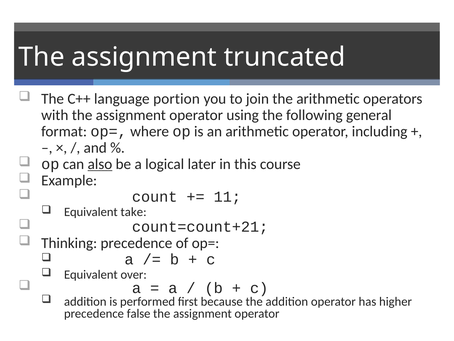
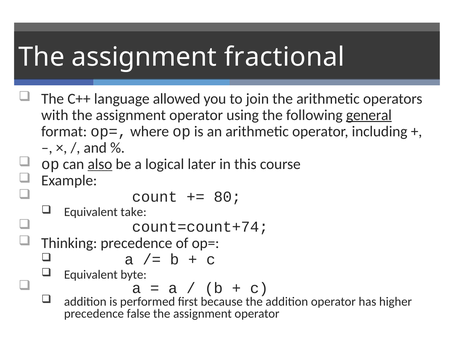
truncated: truncated -> fractional
portion: portion -> allowed
general underline: none -> present
11: 11 -> 80
count=count+21: count=count+21 -> count=count+74
over: over -> byte
